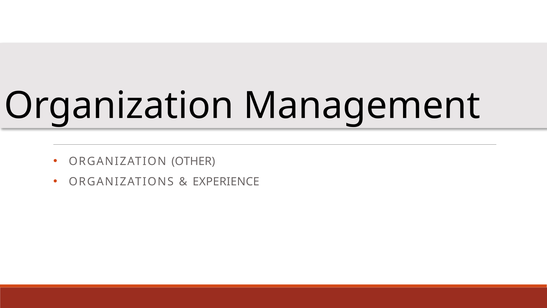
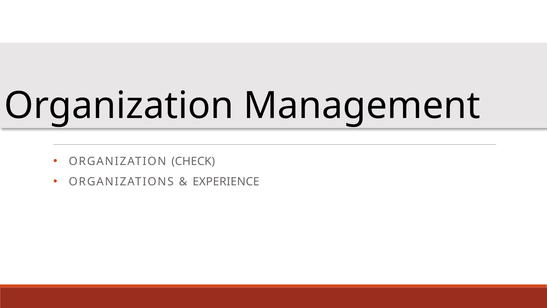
OTHER: OTHER -> CHECK
